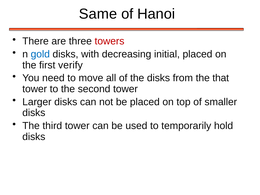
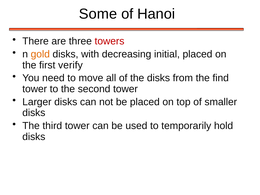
Same: Same -> Some
gold colour: blue -> orange
that: that -> find
